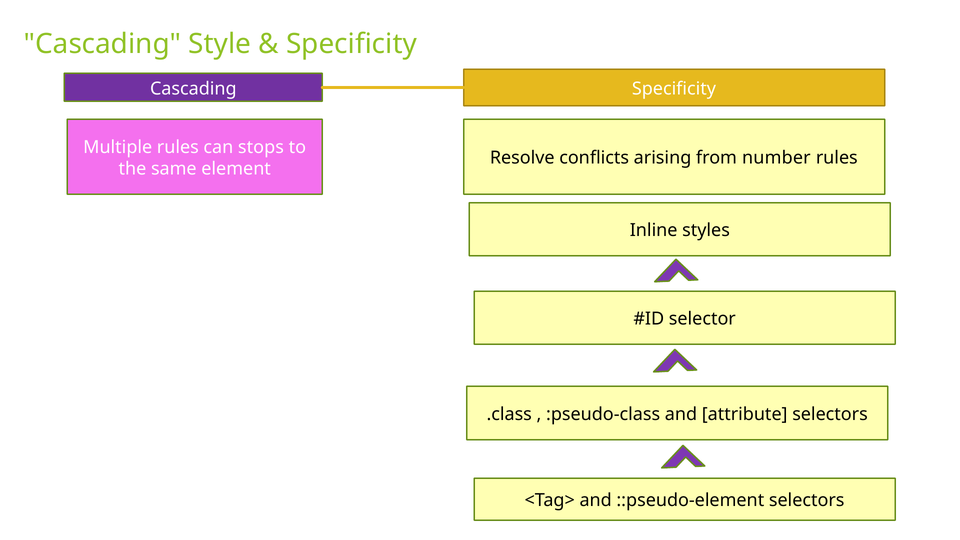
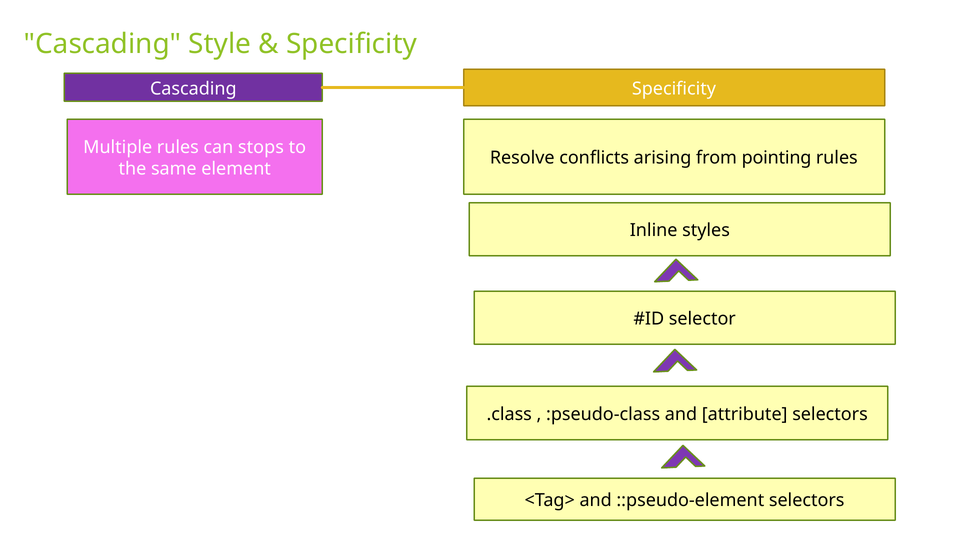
number: number -> pointing
